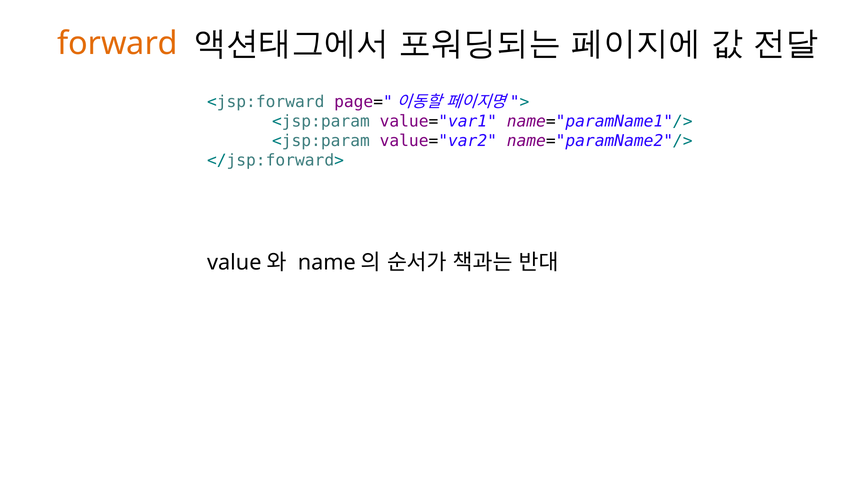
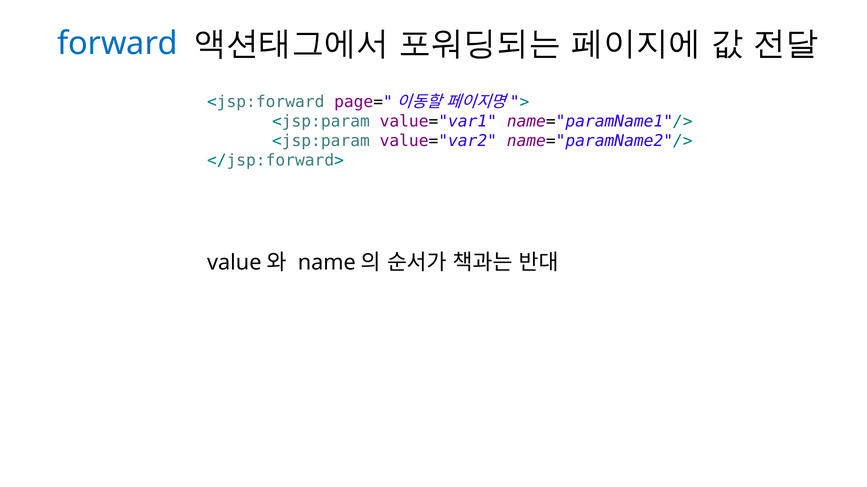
forward colour: orange -> blue
